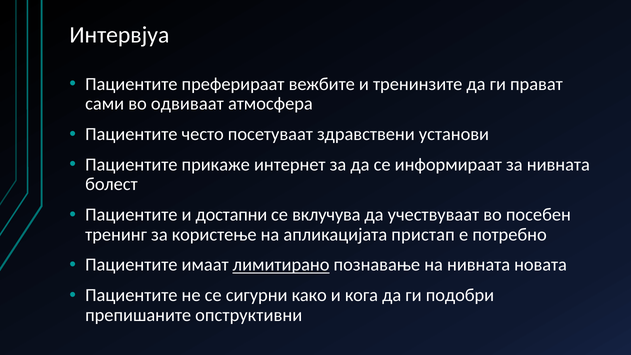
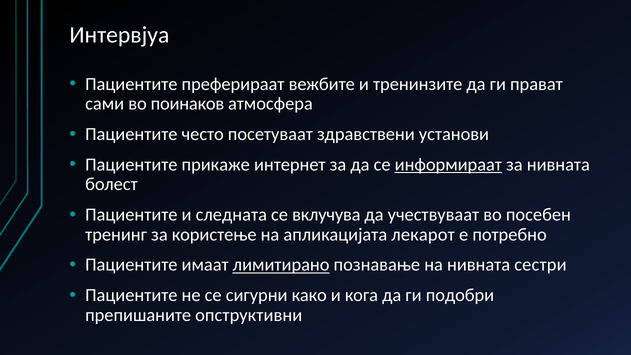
одвиваат: одвиваат -> поинаков
информираат underline: none -> present
достапни: достапни -> следната
пристап: пристап -> лекарот
новата: новата -> сестри
